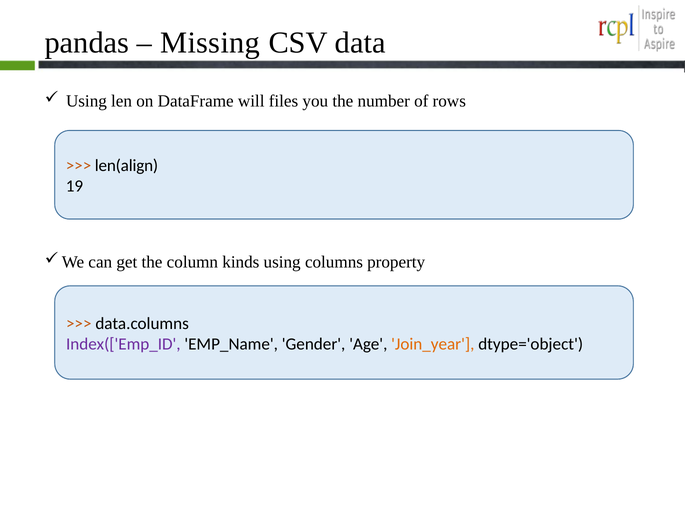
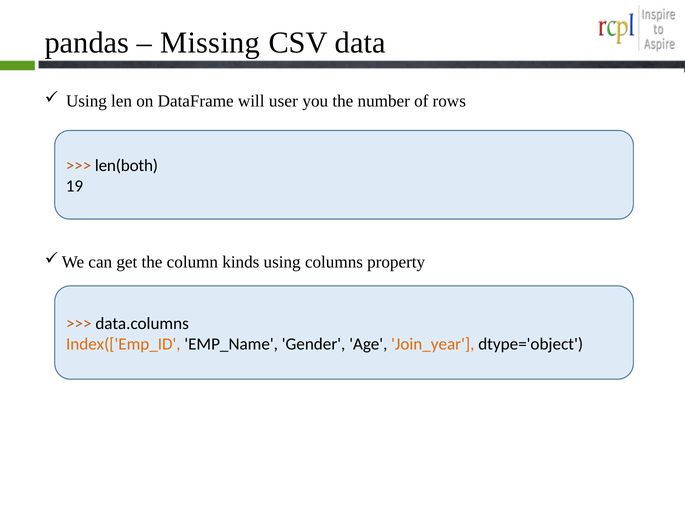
files: files -> user
len(align: len(align -> len(both
Index(['Emp_ID colour: purple -> orange
